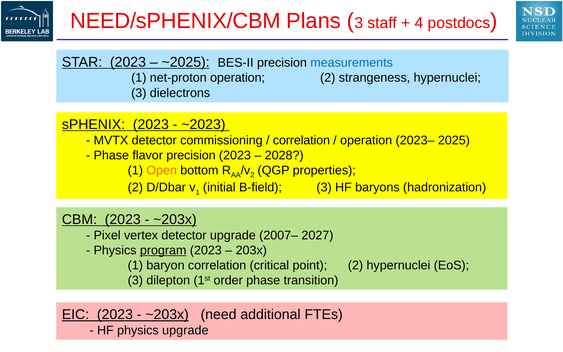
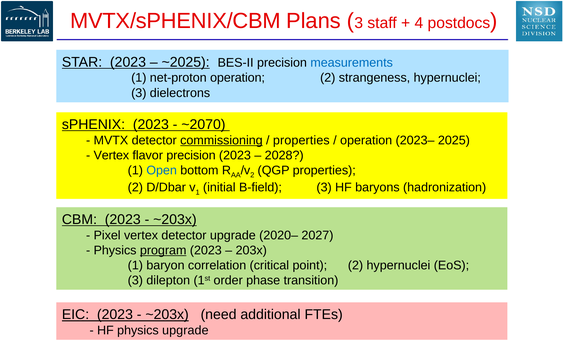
NEED/sPHENIX/CBM: NEED/sPHENIX/CBM -> MVTX/sPHENIX/CBM
~2023: ~2023 -> ~2070
commissioning underline: none -> present
correlation at (301, 140): correlation -> properties
Phase at (111, 155): Phase -> Vertex
Open colour: orange -> blue
2007–: 2007– -> 2020–
